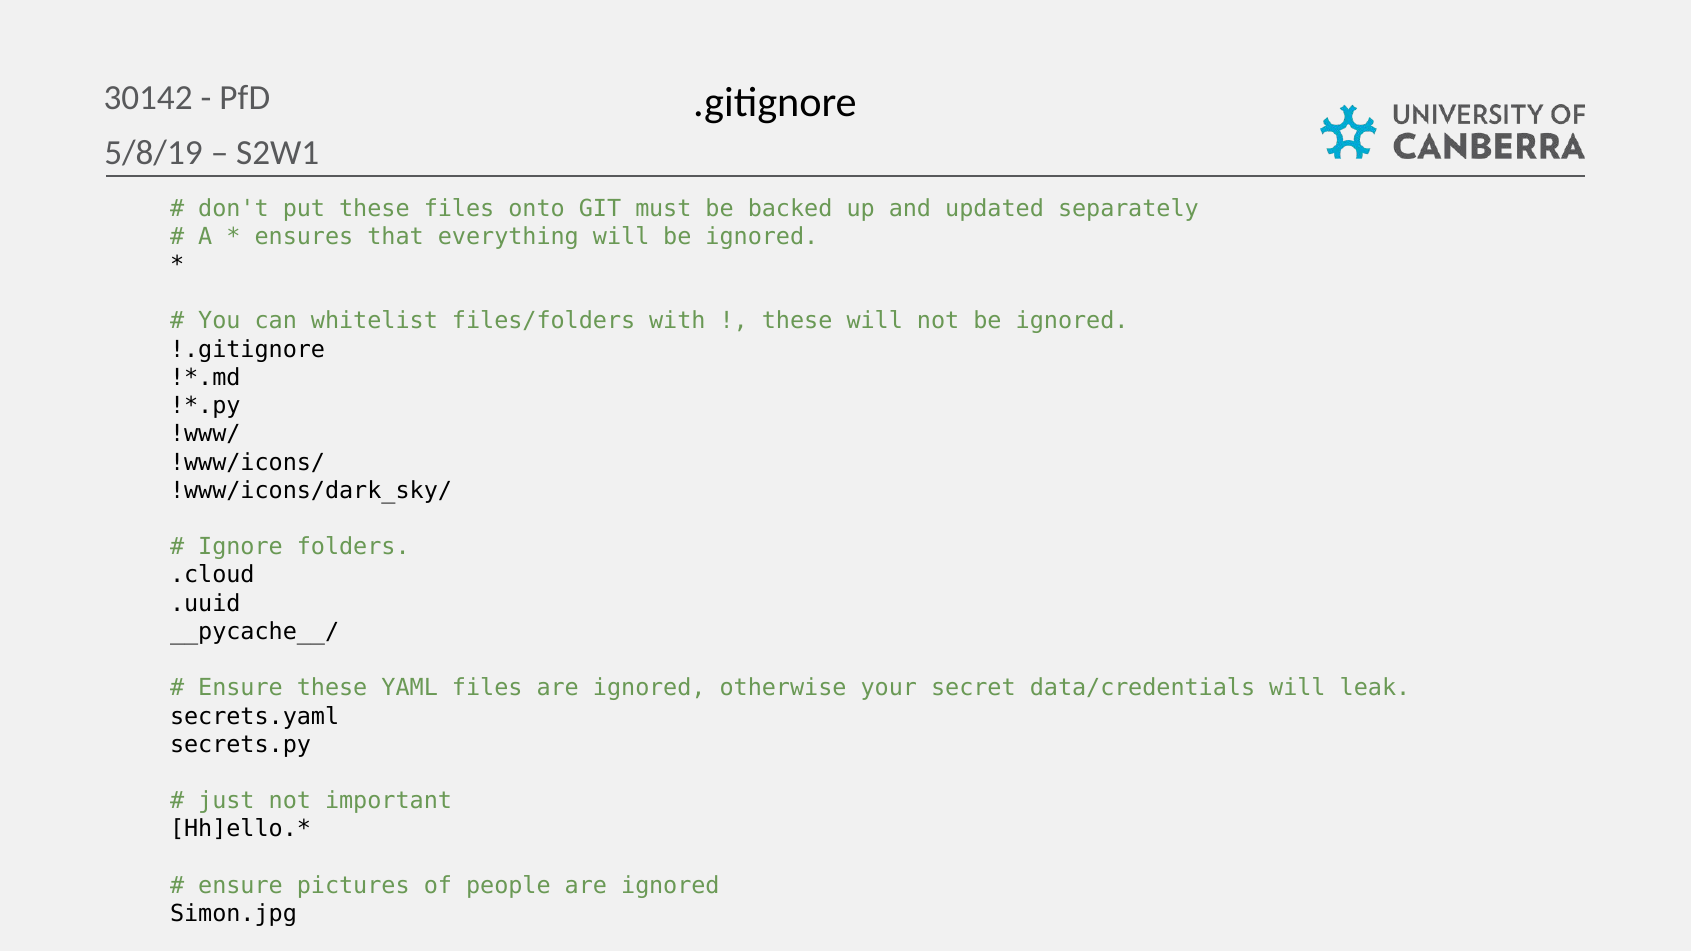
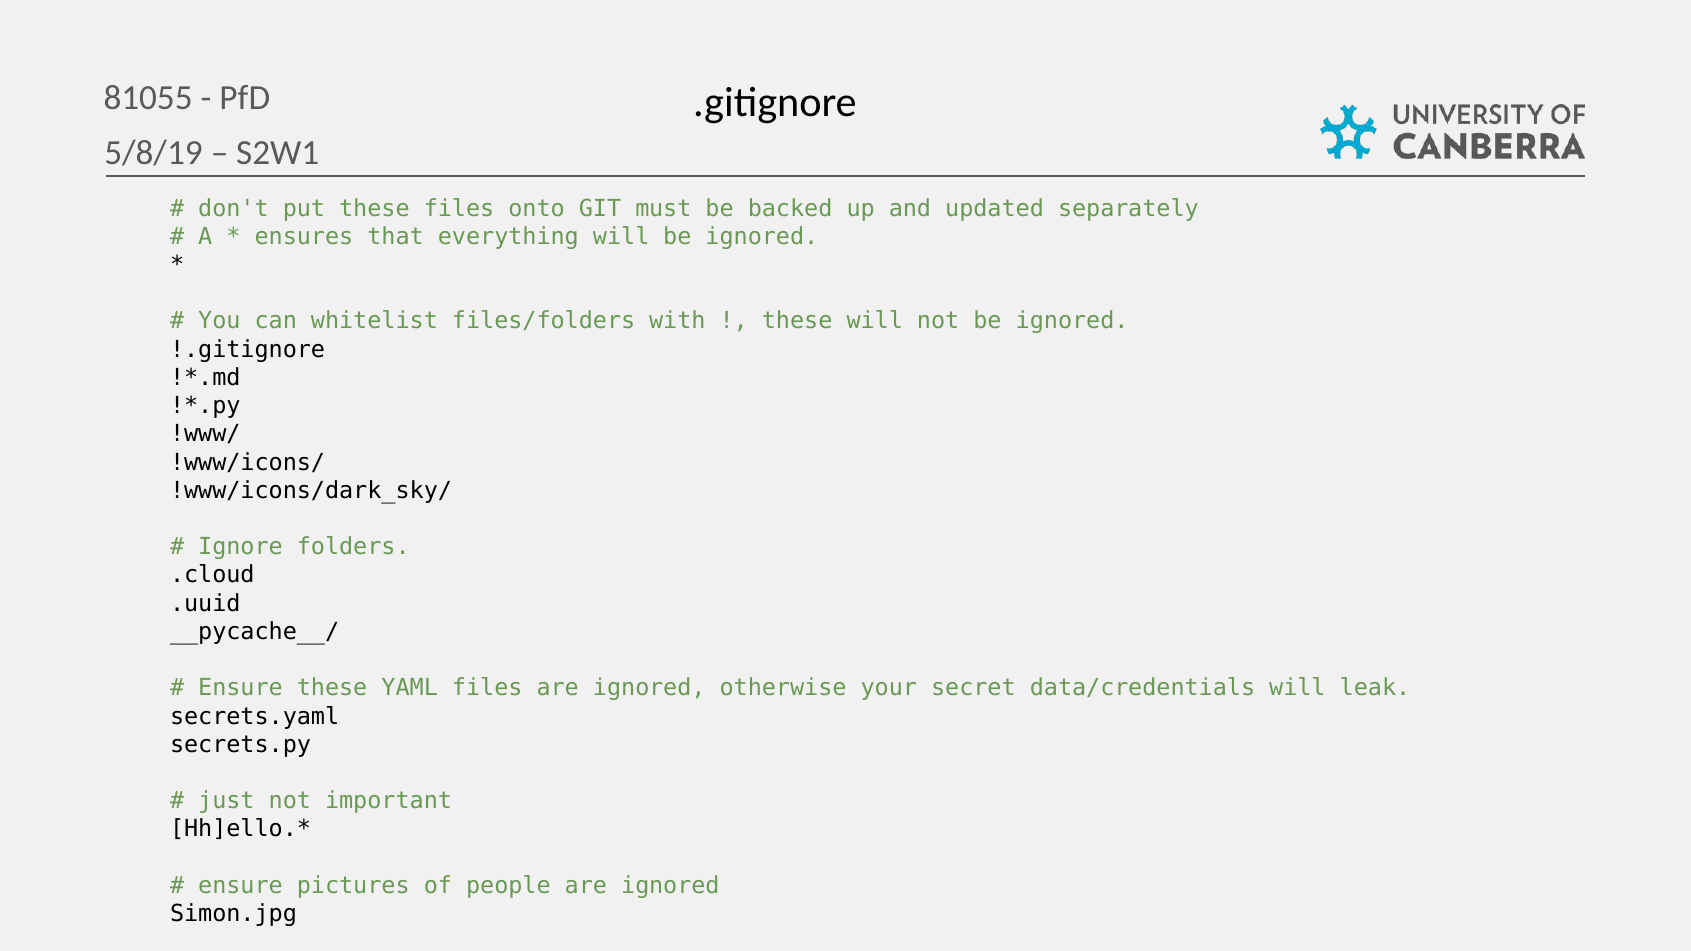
30142: 30142 -> 81055
